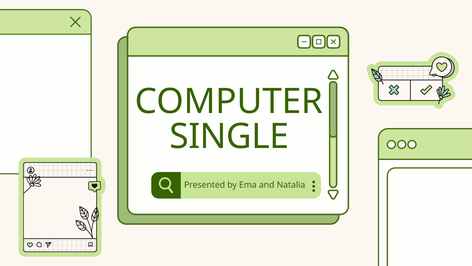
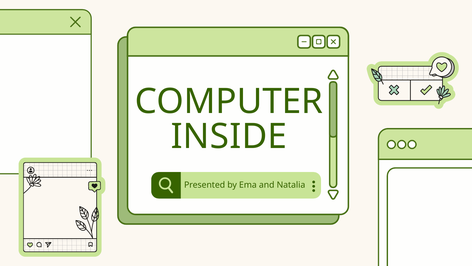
SINGLE: SINGLE -> INSIDE
